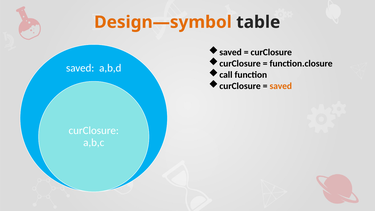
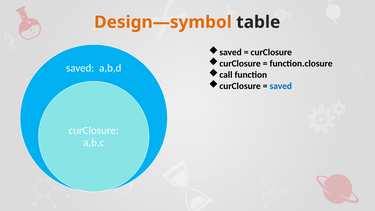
saved at (281, 86) colour: orange -> blue
